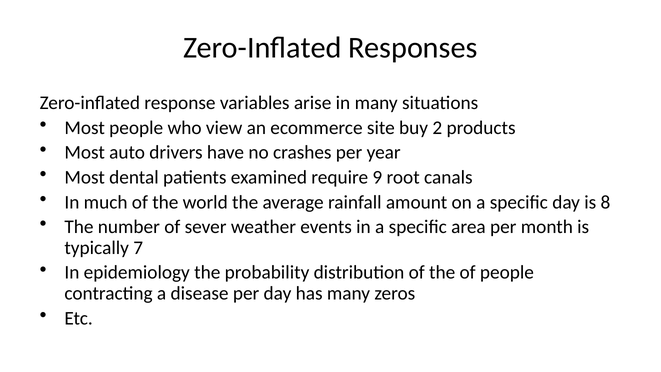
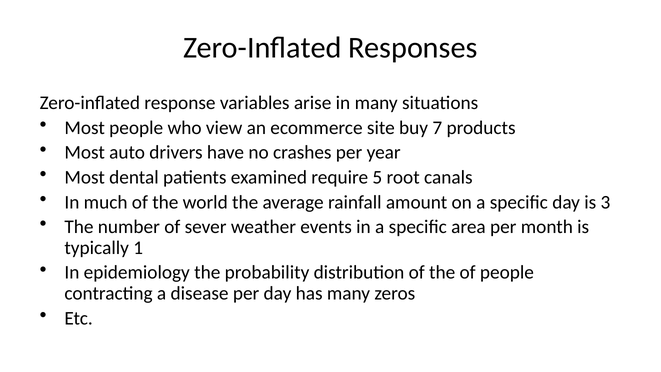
2: 2 -> 7
9: 9 -> 5
8: 8 -> 3
7: 7 -> 1
